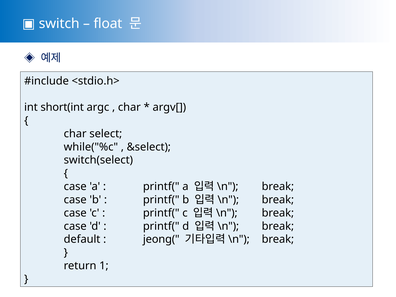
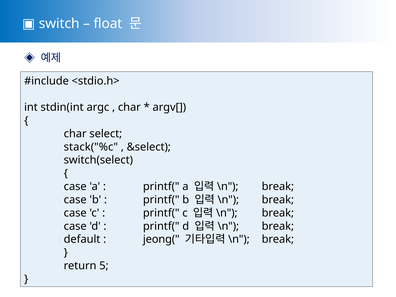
short(int: short(int -> stdin(int
while("%c: while("%c -> stack("%c
1: 1 -> 5
